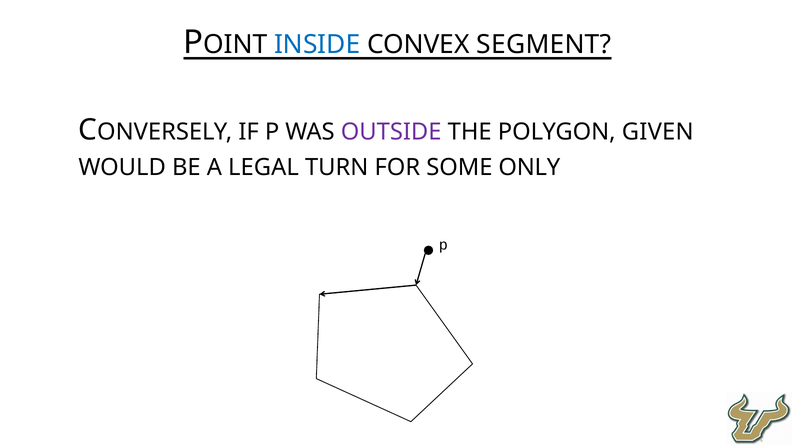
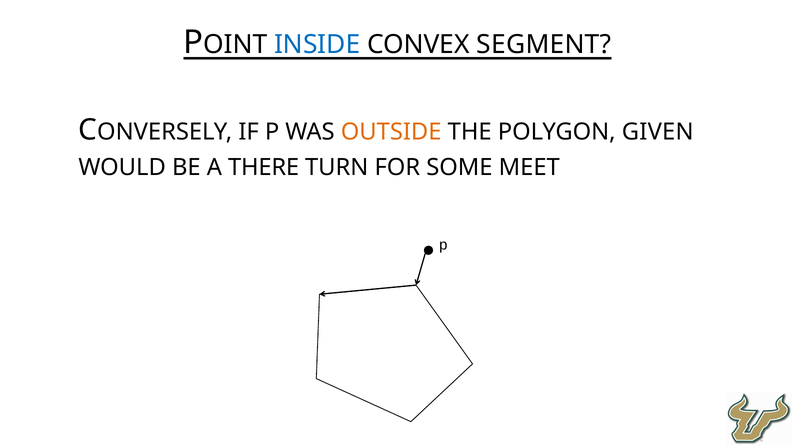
OUTSIDE colour: purple -> orange
LEGAL: LEGAL -> THERE
ONLY: ONLY -> MEET
